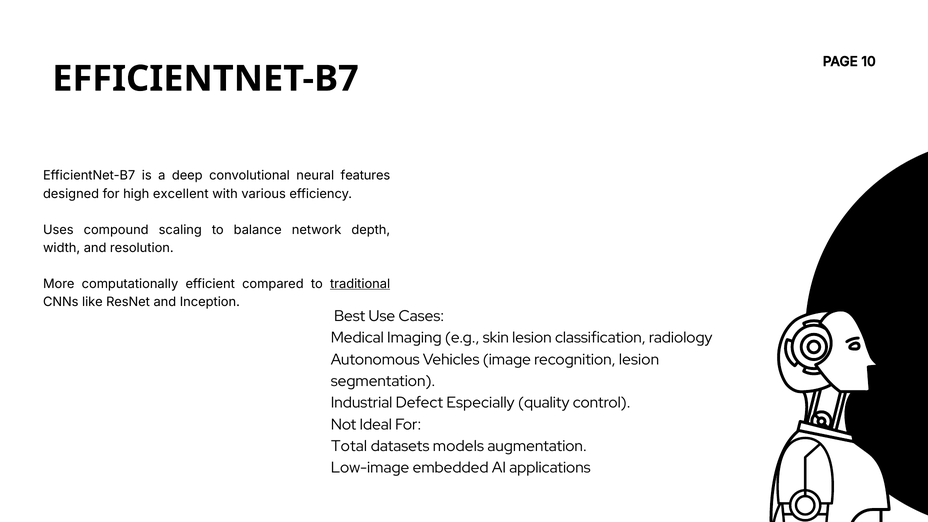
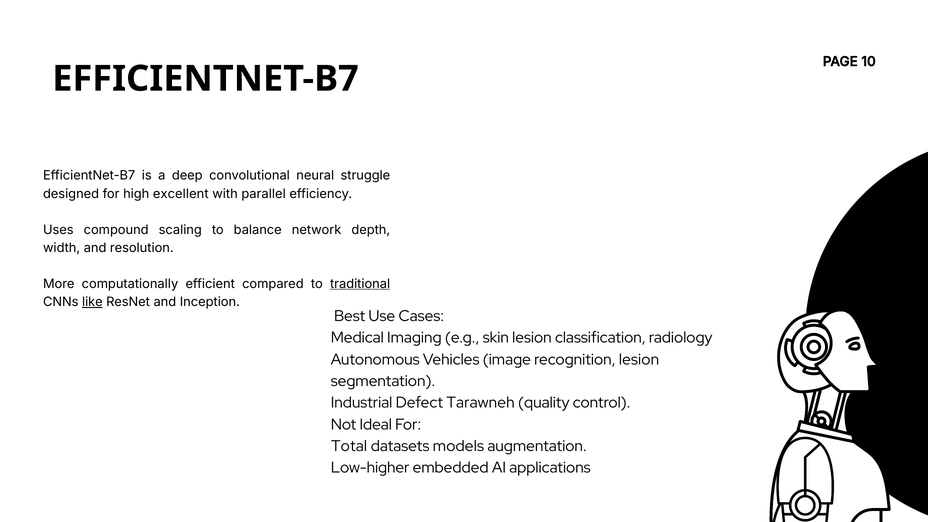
features: features -> struggle
various: various -> parallel
like underline: none -> present
Especially: Especially -> Tarawneh
Low-image: Low-image -> Low-higher
